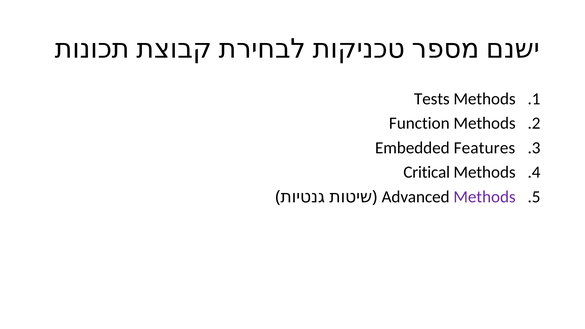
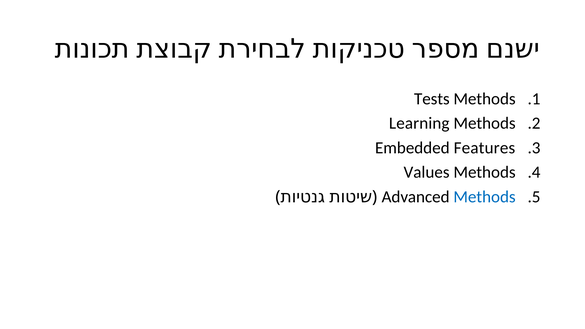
Function: Function -> Learning
Critical: Critical -> Values
Methods at (485, 197) colour: purple -> blue
